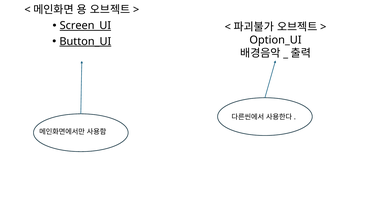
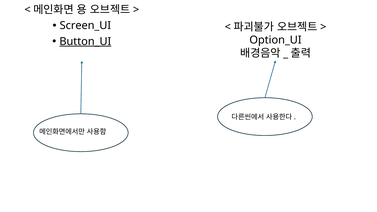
Screen_UI underline: present -> none
